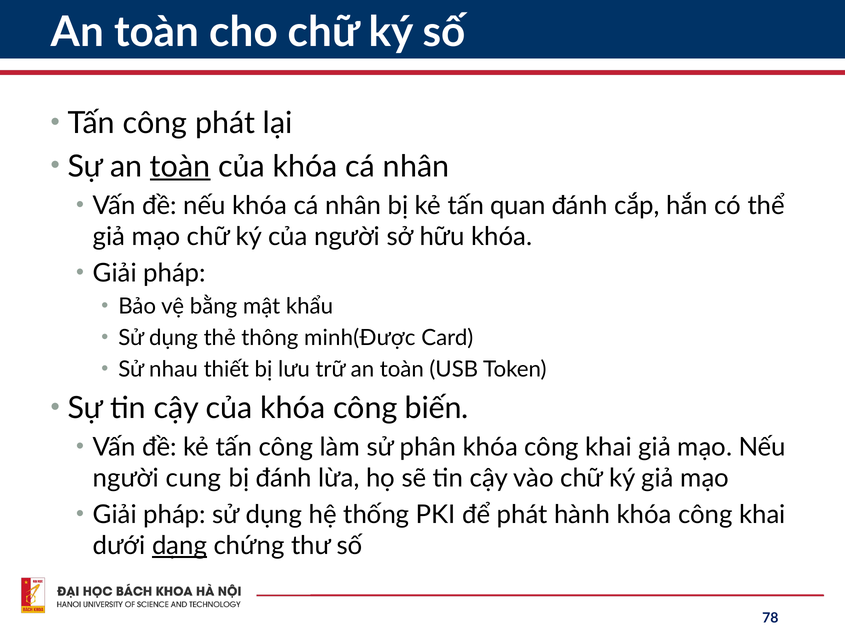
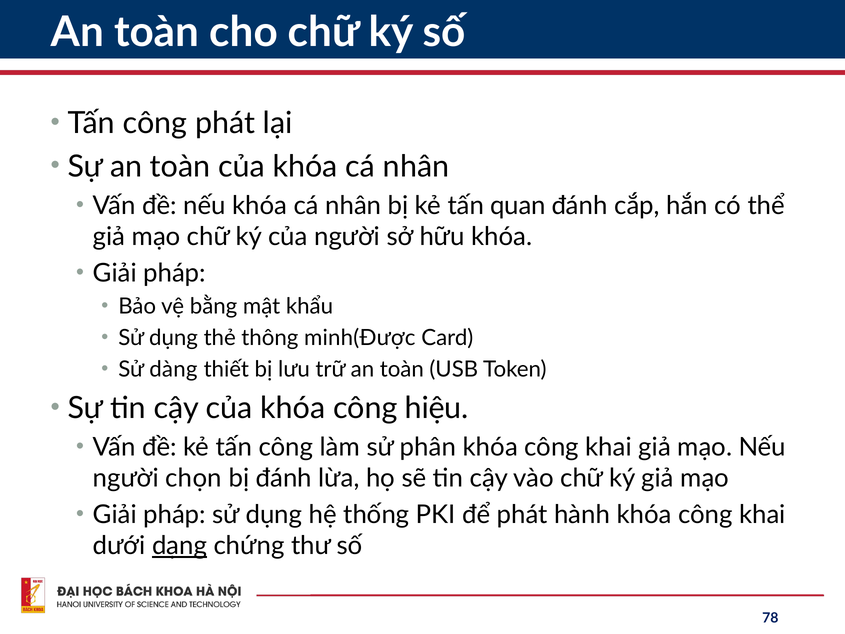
toàn at (180, 166) underline: present -> none
nhau: nhau -> dàng
biến: biến -> hiệu
cung: cung -> chọn
